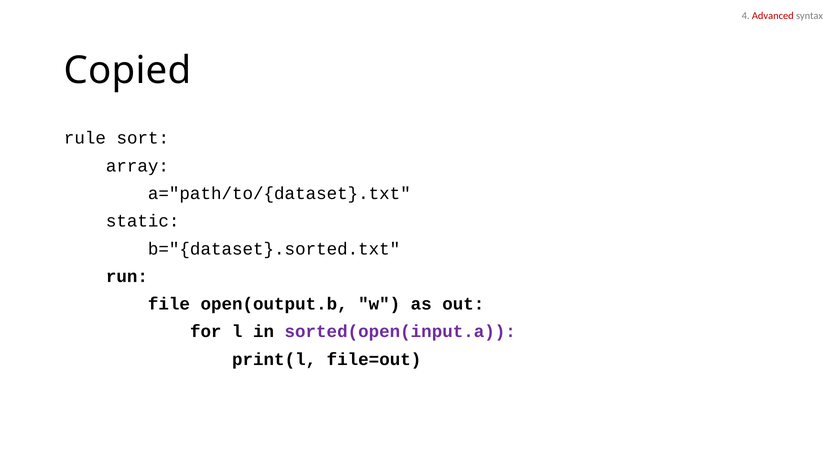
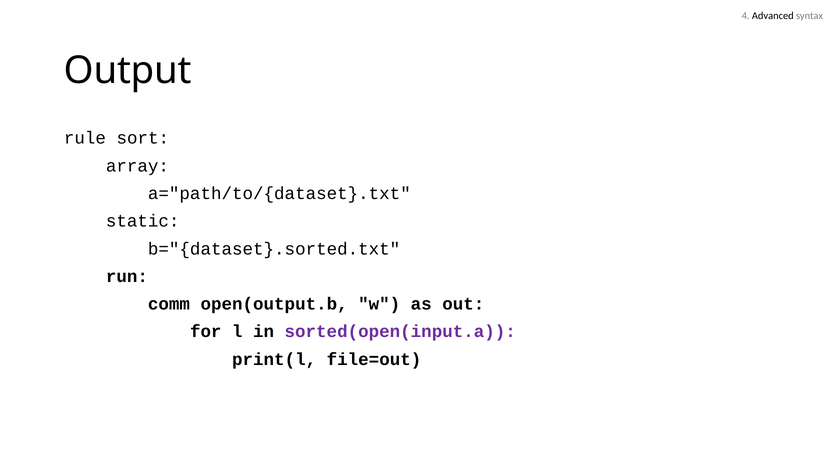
Advanced colour: red -> black
Copied: Copied -> Output
file: file -> comm
